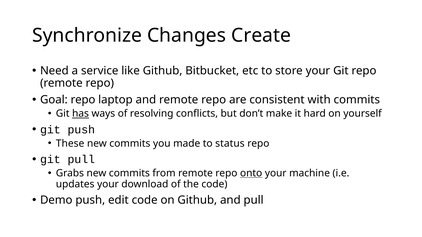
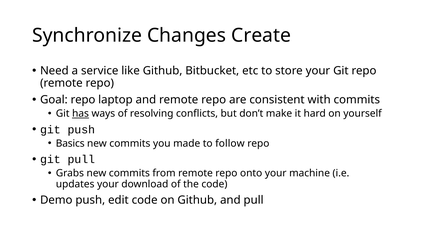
These: These -> Basics
status: status -> follow
onto underline: present -> none
